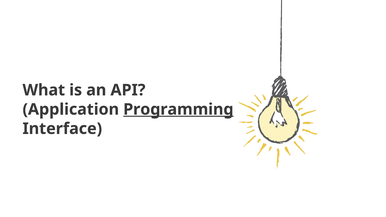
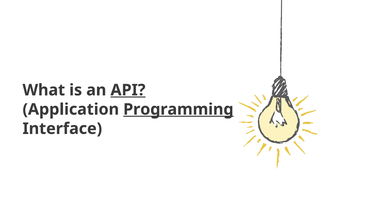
API underline: none -> present
